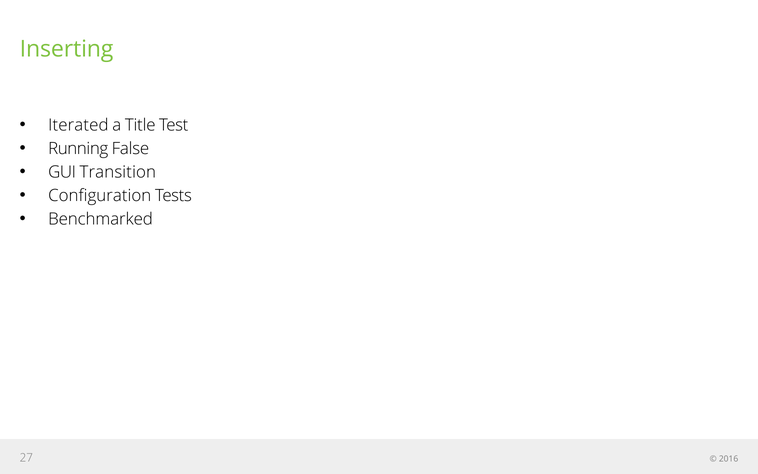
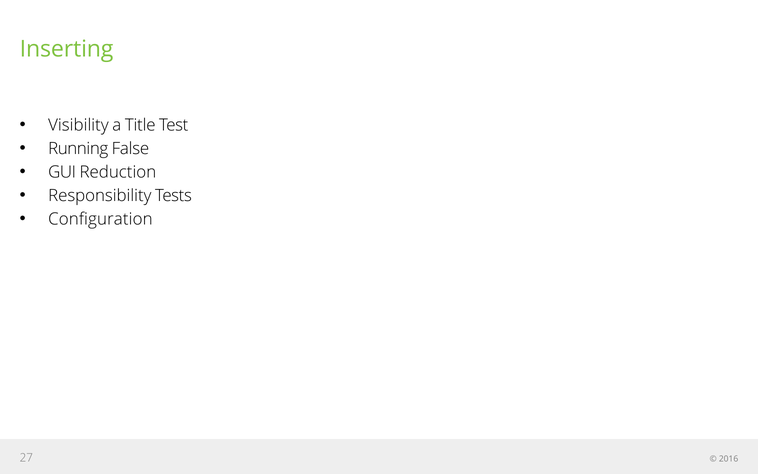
Iterated: Iterated -> Visibility
Transition: Transition -> Reduction
Configuration: Configuration -> Responsibility
Benchmarked: Benchmarked -> Configuration
